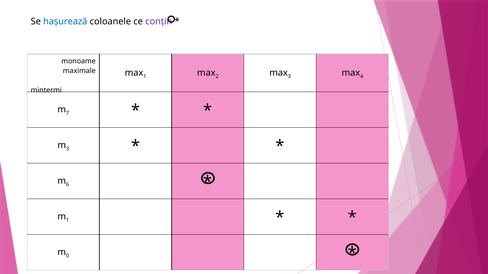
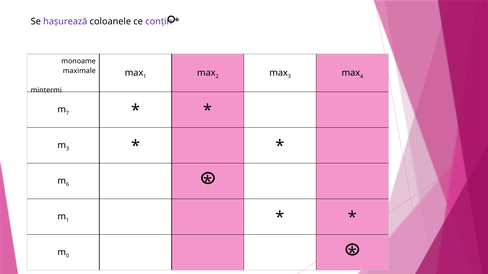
hașurează colour: blue -> purple
